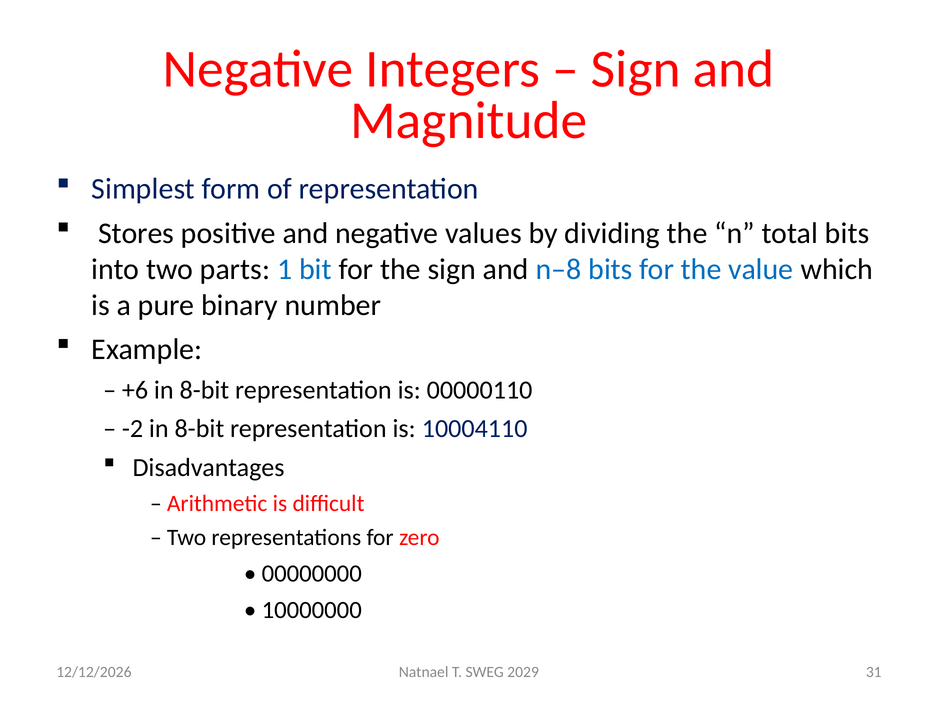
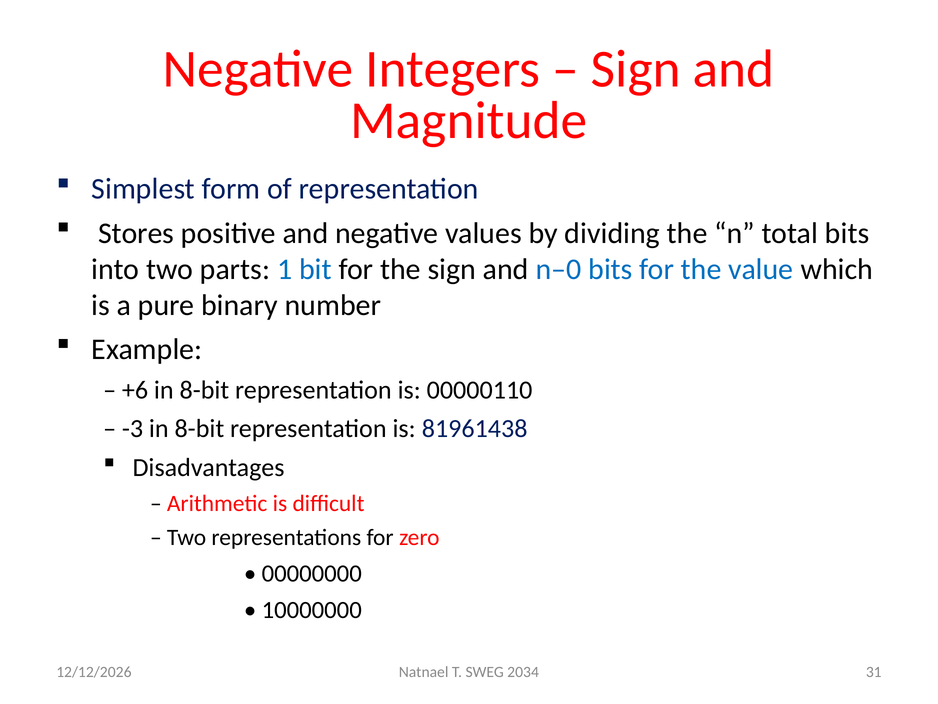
n–8: n–8 -> n–0
-2: -2 -> -3
10004110: 10004110 -> 81961438
2029: 2029 -> 2034
